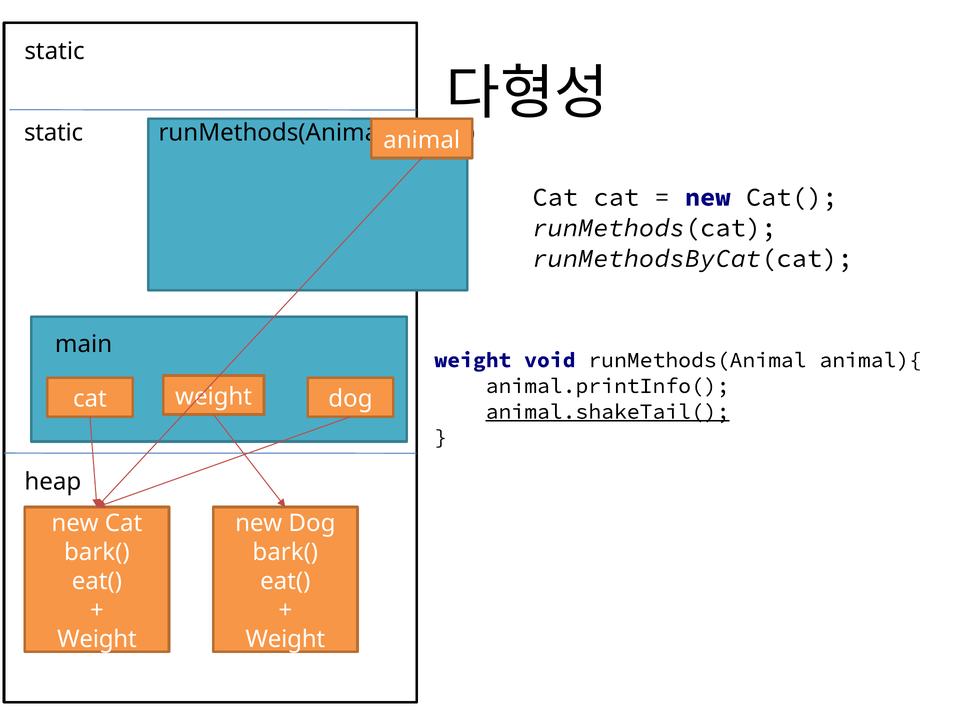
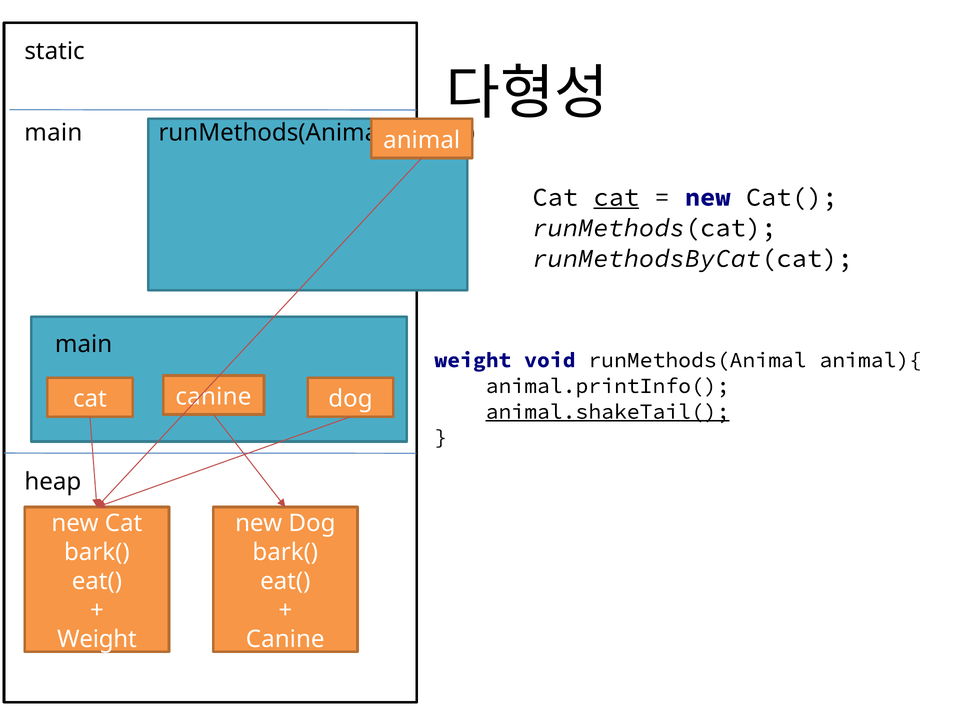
static at (54, 133): static -> main
cat at (616, 197) underline: none -> present
cat weight: weight -> canine
Weight at (285, 639): Weight -> Canine
